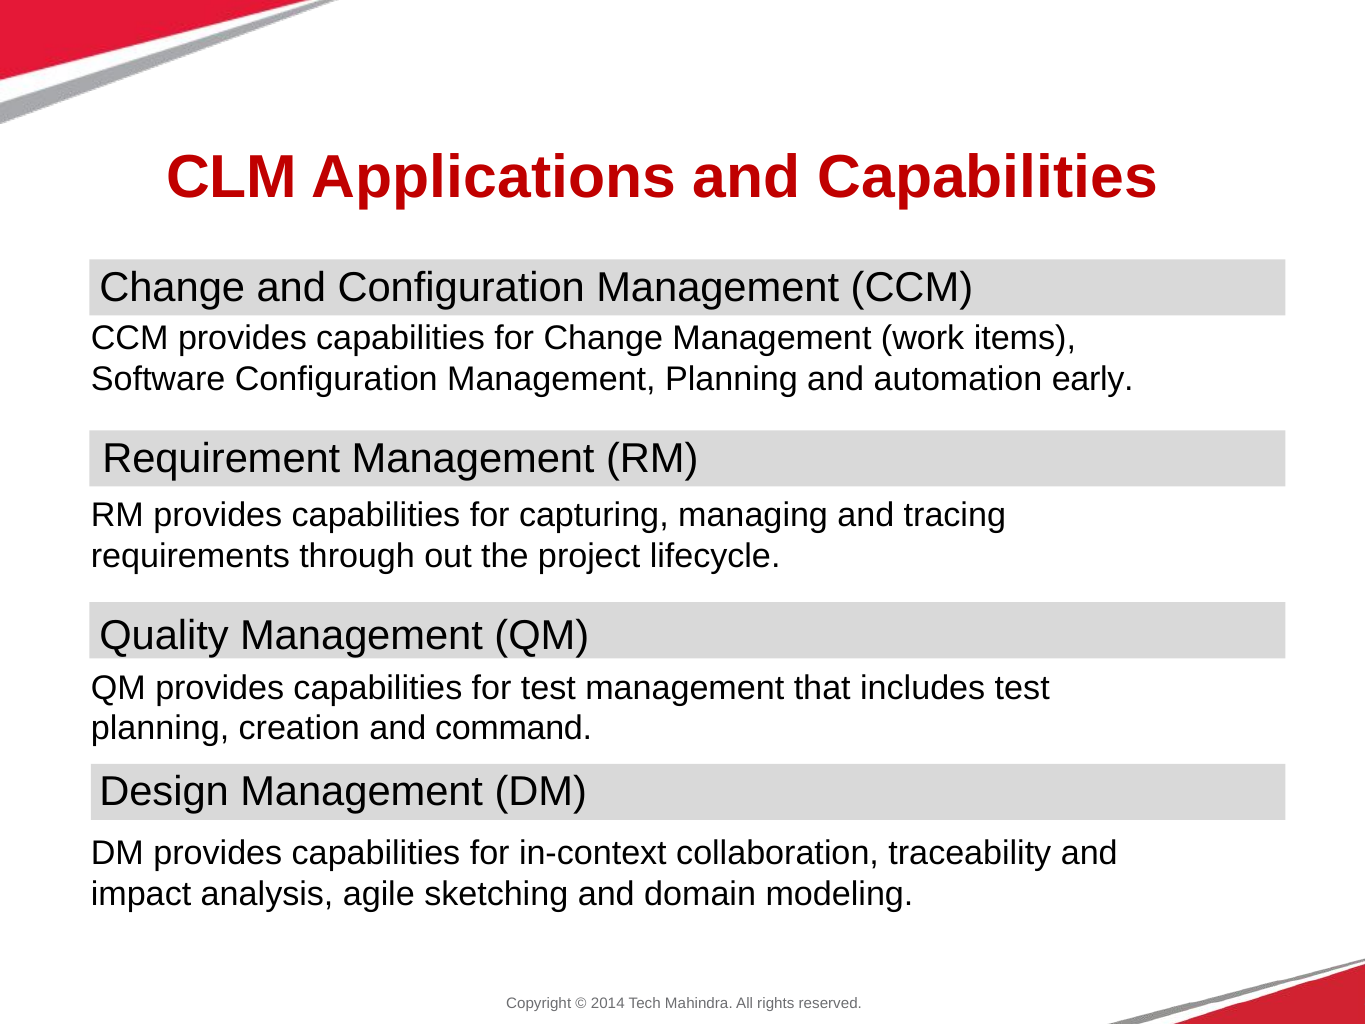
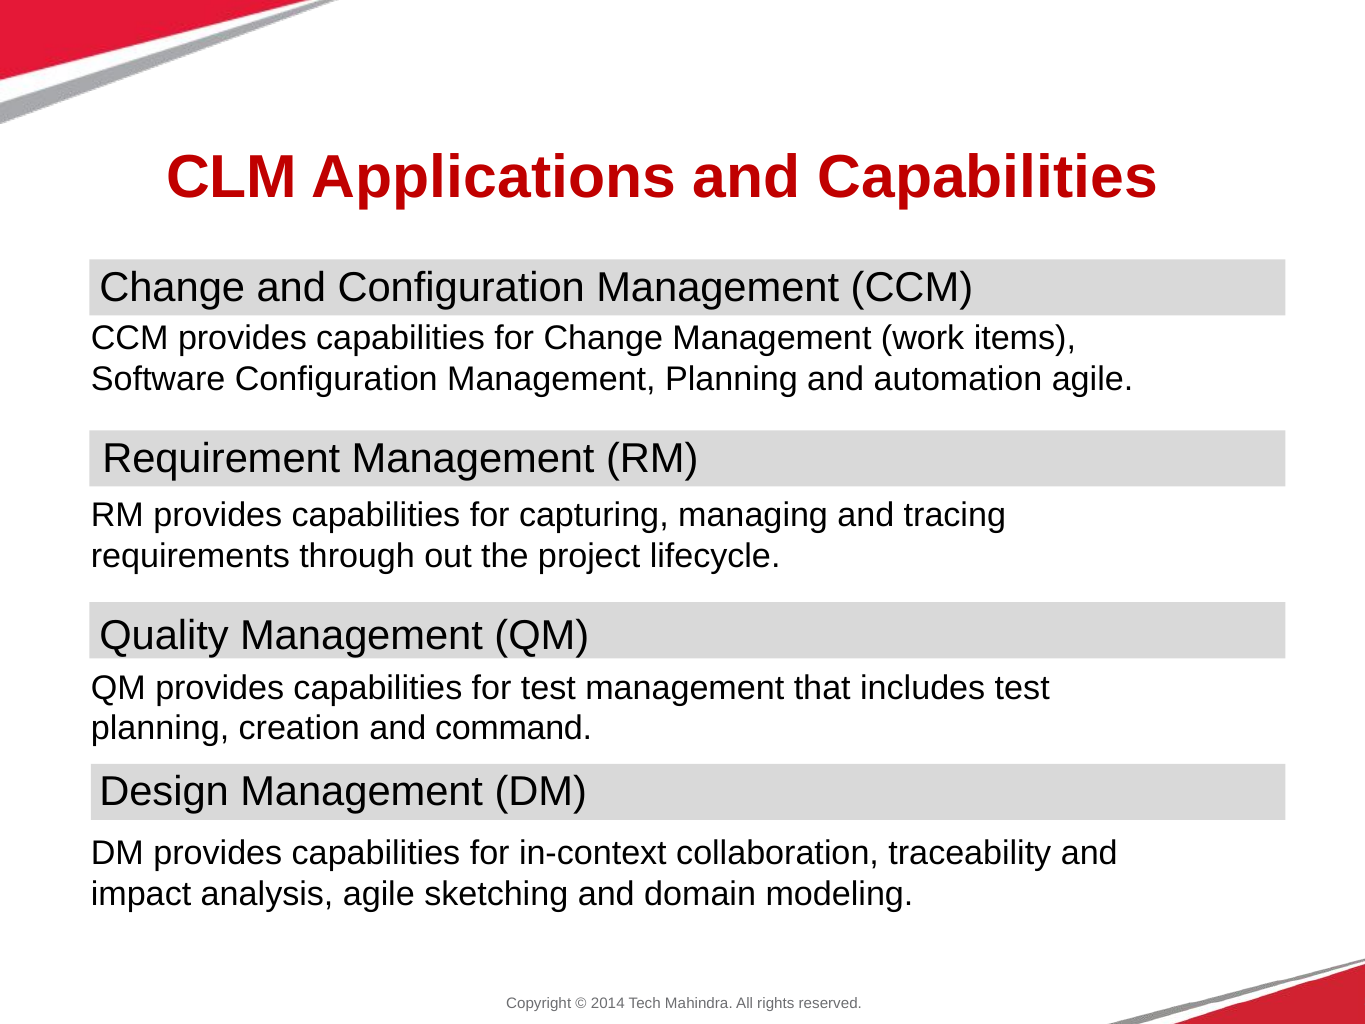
automation early: early -> agile
